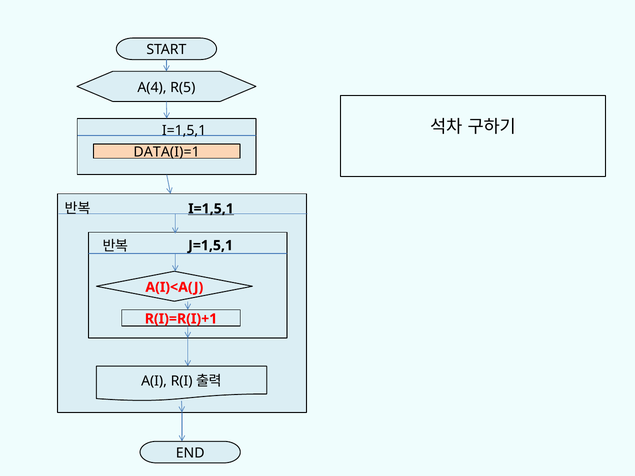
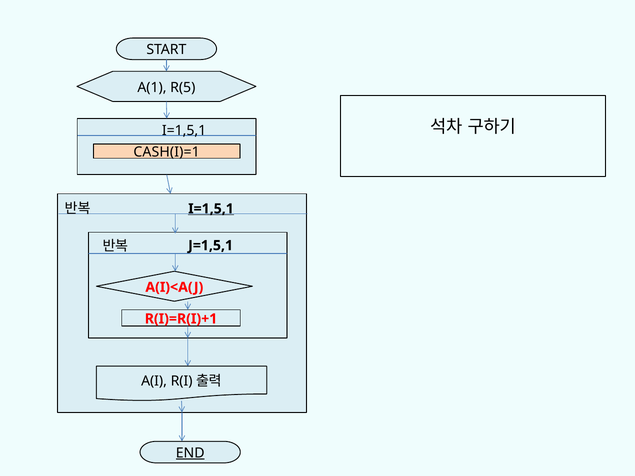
A(4: A(4 -> A(1
DATA(I)=1: DATA(I)=1 -> CASH(I)=1
END underline: none -> present
